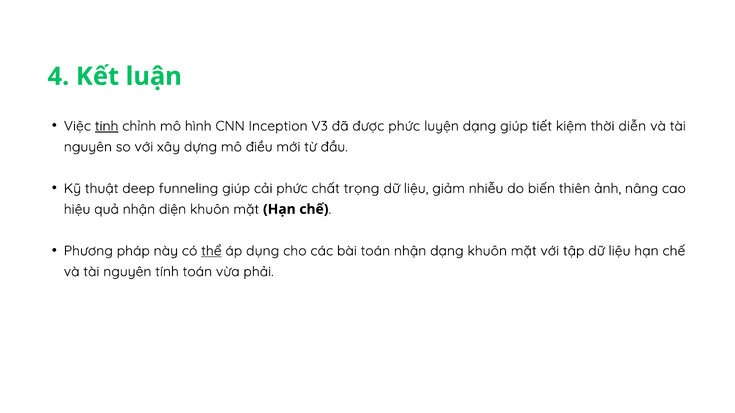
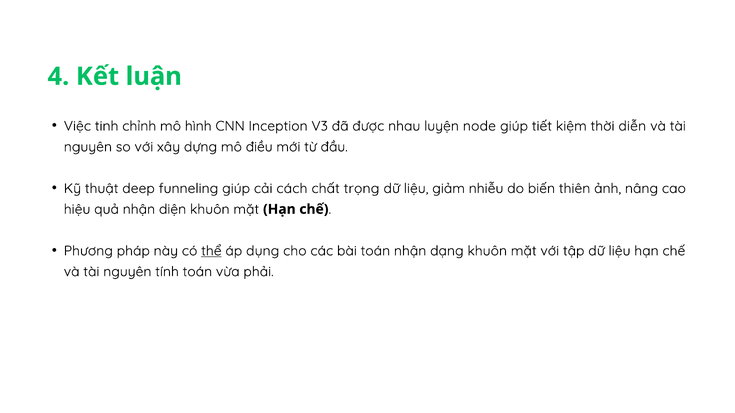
tinh underline: present -> none
được phức: phức -> nhau
luyện dạng: dạng -> node
cải phức: phức -> cách
